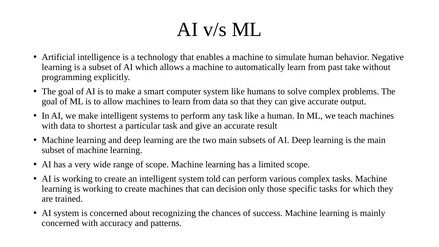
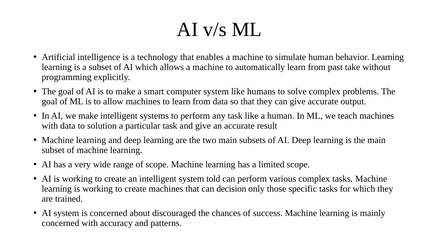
behavior Negative: Negative -> Learning
shortest: shortest -> solution
recognizing: recognizing -> discouraged
